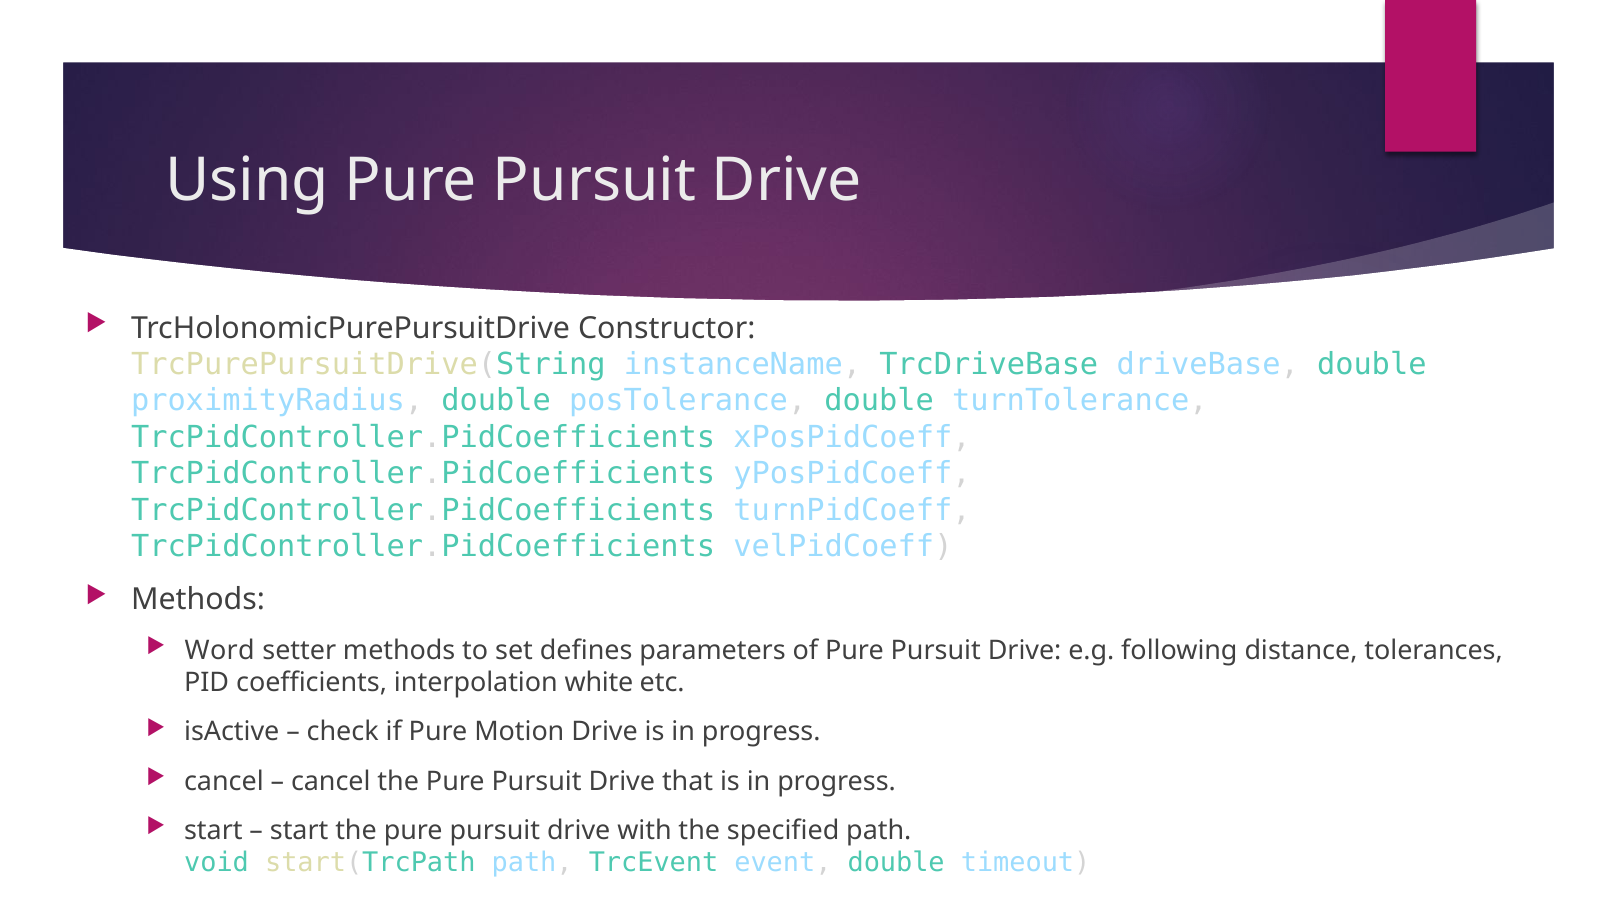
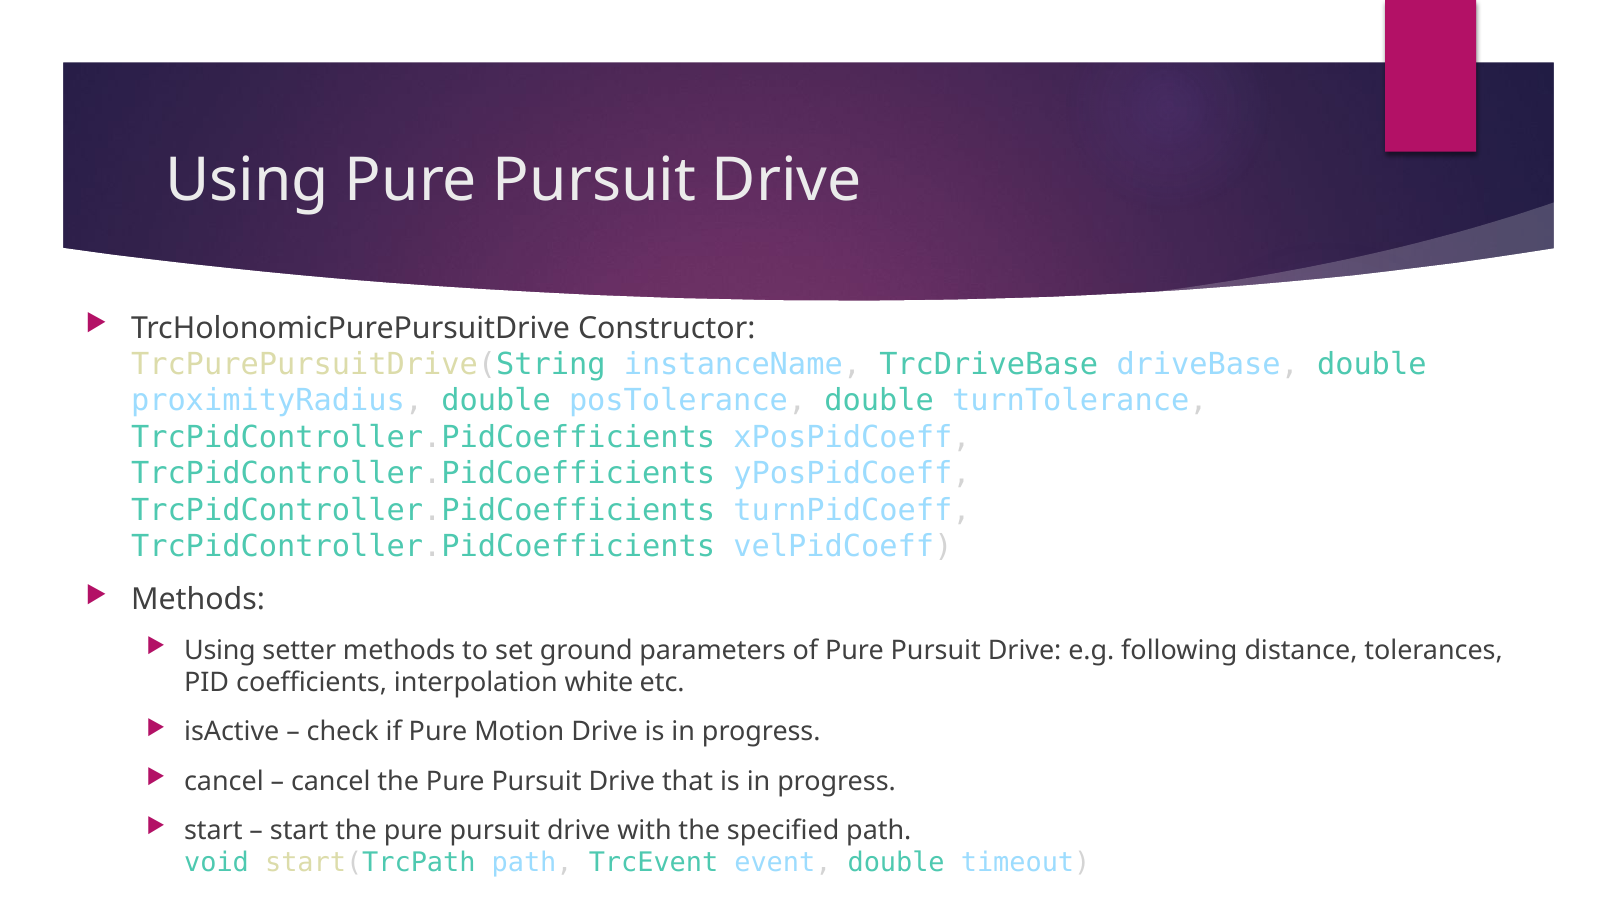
Word at (220, 651): Word -> Using
defines: defines -> ground
